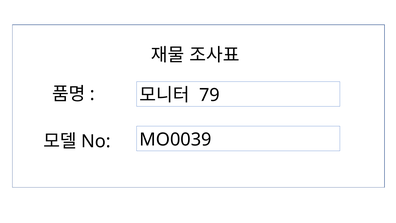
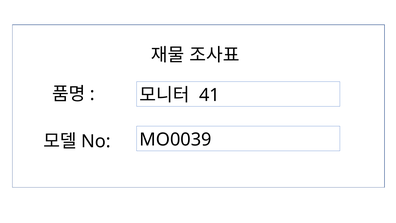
79: 79 -> 41
